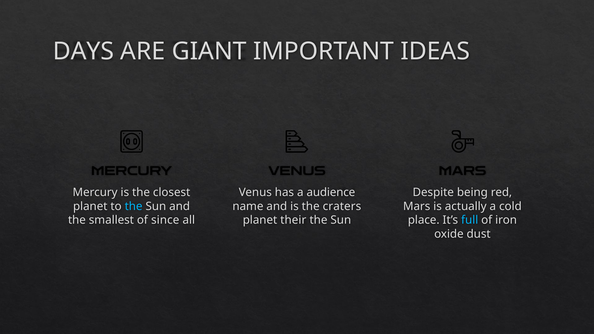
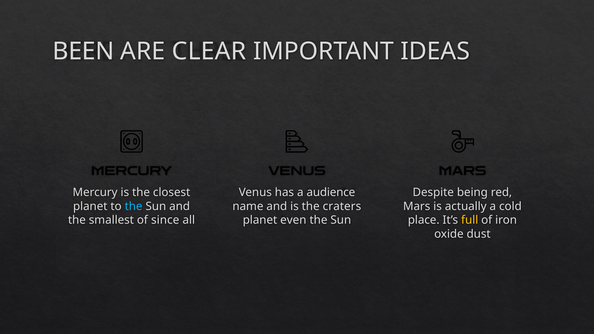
DAYS: DAYS -> BEEN
GIANT: GIANT -> CLEAR
their: their -> even
full colour: light blue -> yellow
